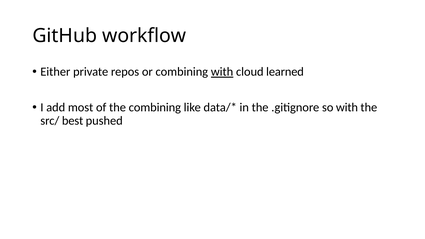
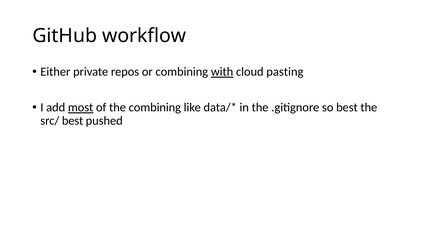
learned: learned -> pasting
most underline: none -> present
so with: with -> best
